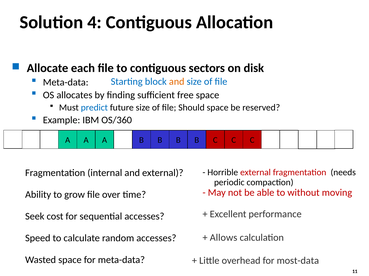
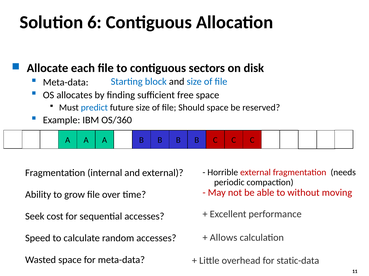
4: 4 -> 6
and at (177, 82) colour: orange -> black
most-data: most-data -> static-data
